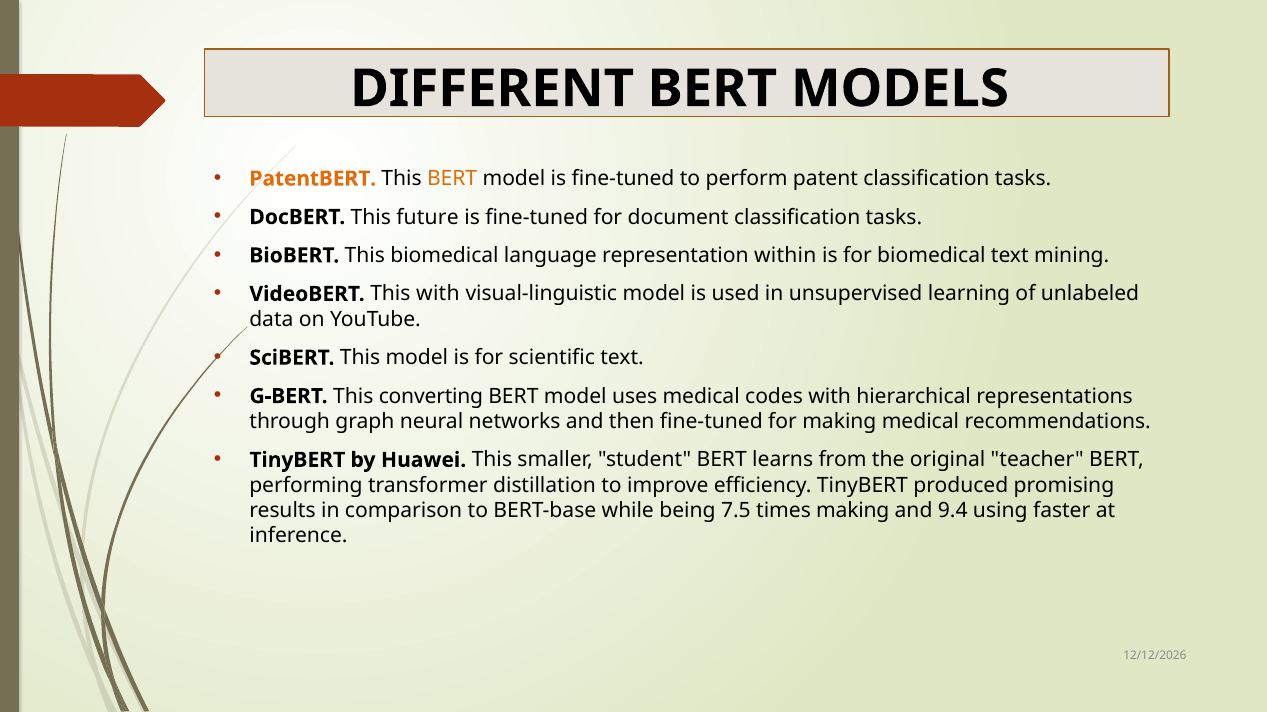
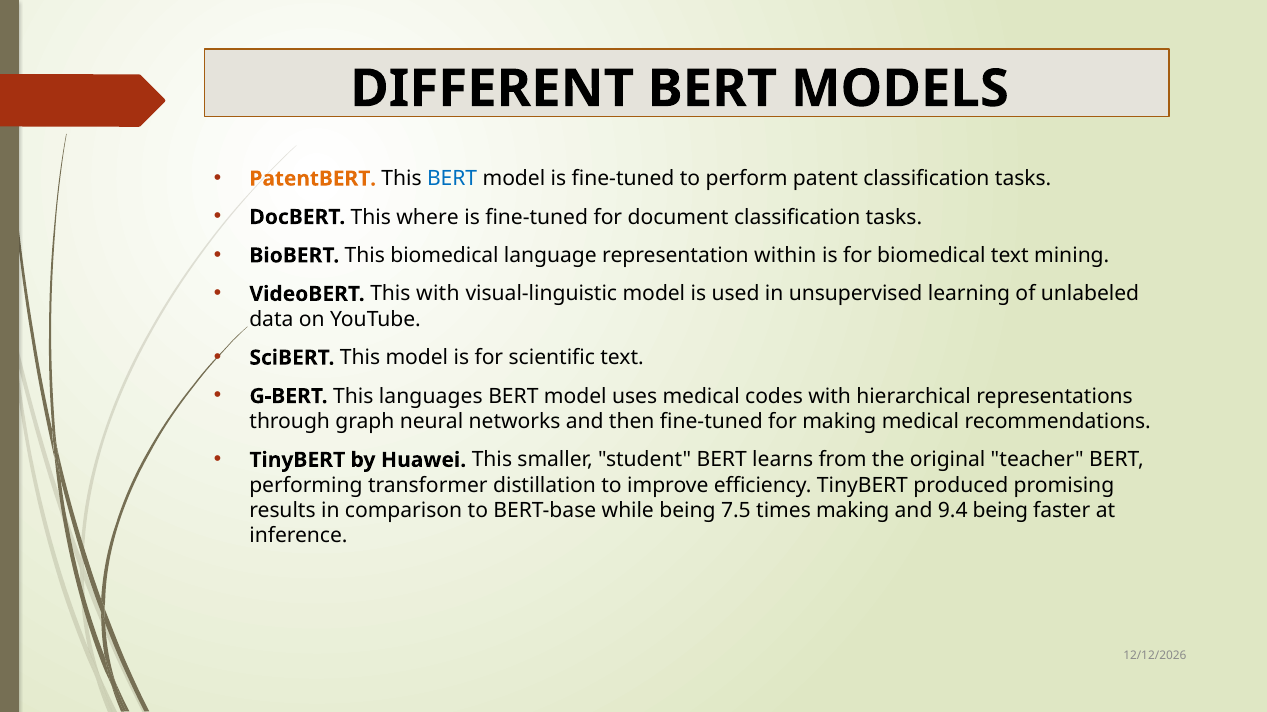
BERT at (452, 179) colour: orange -> blue
future: future -> where
converting: converting -> languages
9.4 using: using -> being
